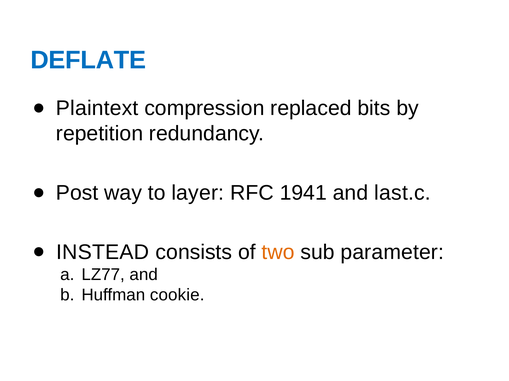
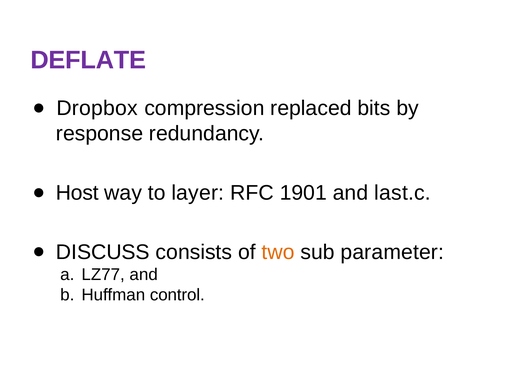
DEFLATE colour: blue -> purple
Plaintext: Plaintext -> Dropbox
repetition: repetition -> response
Post: Post -> Host
1941: 1941 -> 1901
INSTEAD: INSTEAD -> DISCUSS
cookie: cookie -> control
